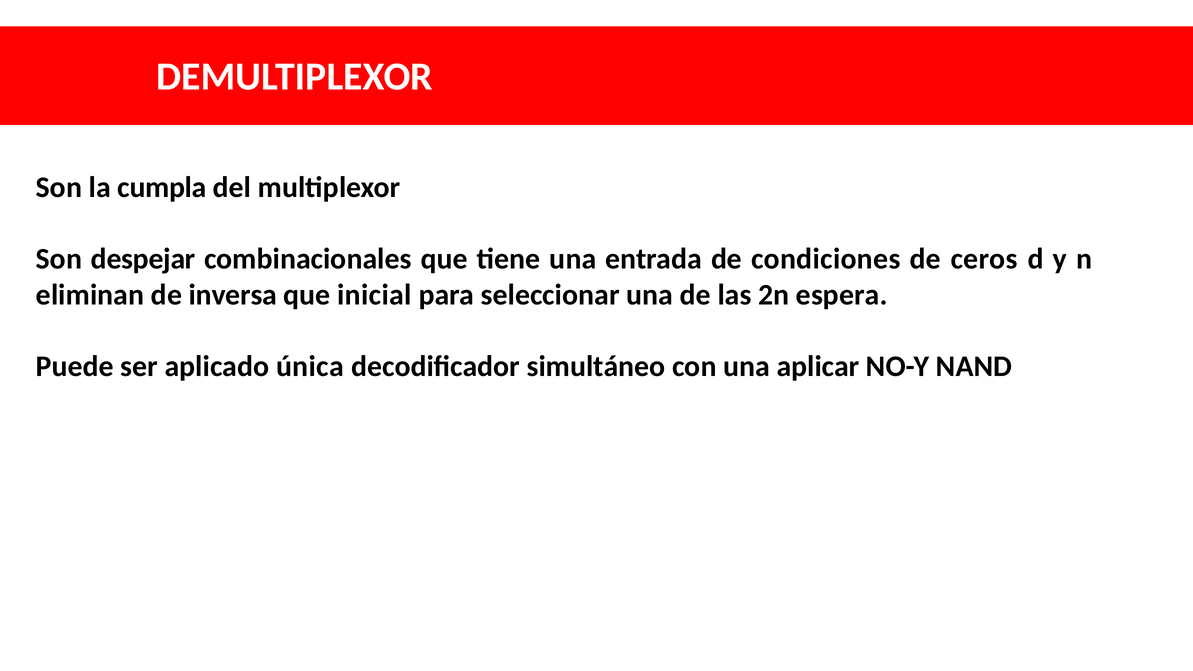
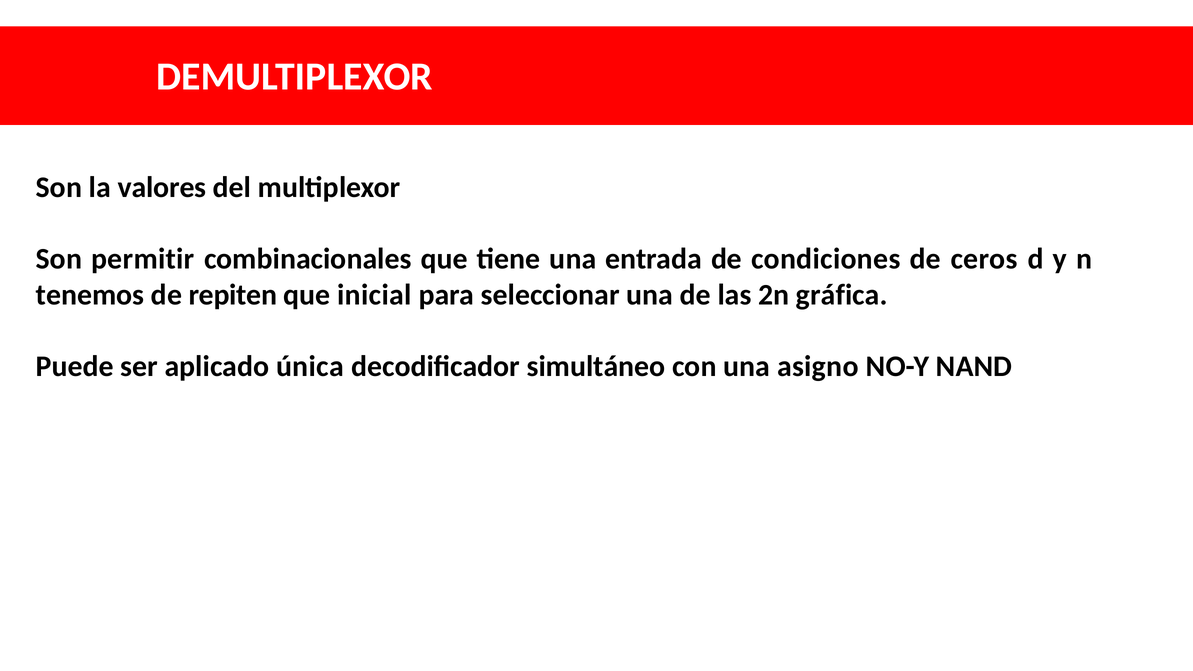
cumpla: cumpla -> valores
despejar: despejar -> permitir
eliminan: eliminan -> tenemos
inversa: inversa -> repiten
espera: espera -> gráfica
aplicar: aplicar -> asigno
